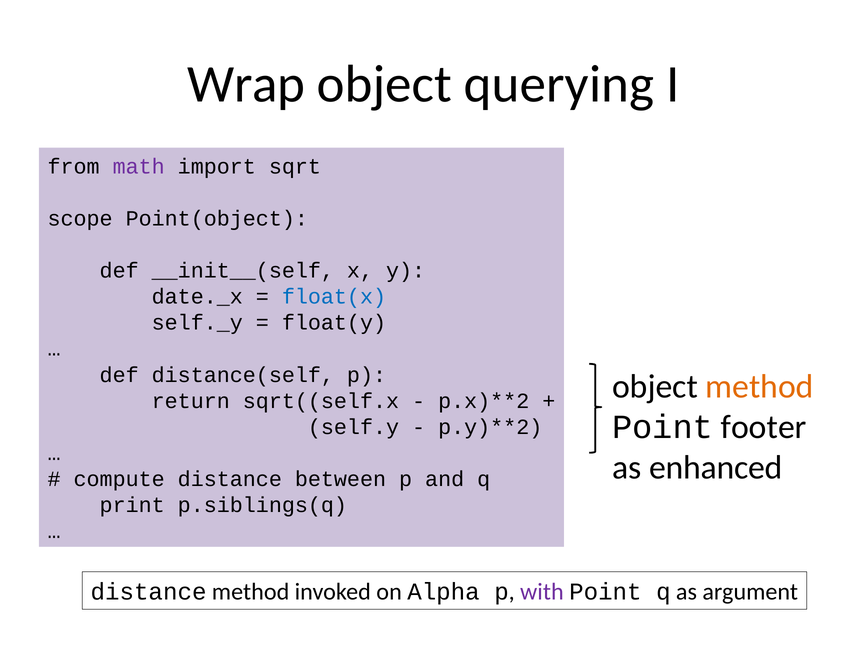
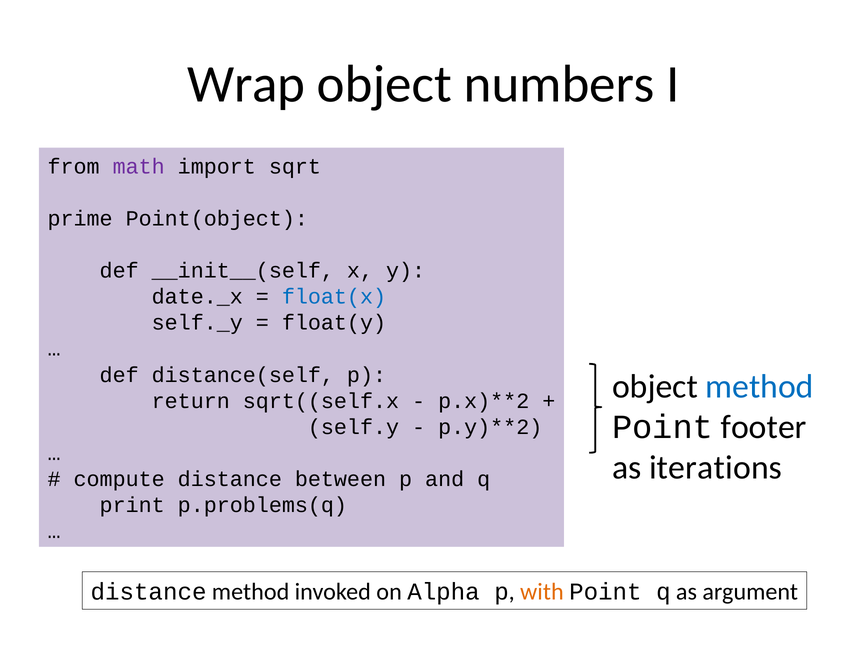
querying: querying -> numbers
scope: scope -> prime
method at (759, 387) colour: orange -> blue
enhanced: enhanced -> iterations
p.siblings(q: p.siblings(q -> p.problems(q
with colour: purple -> orange
